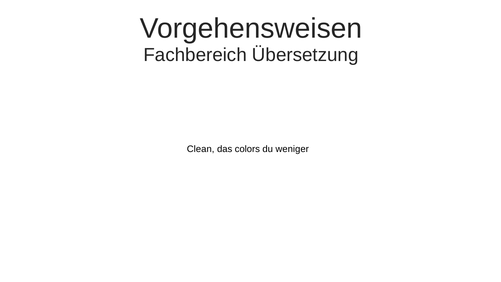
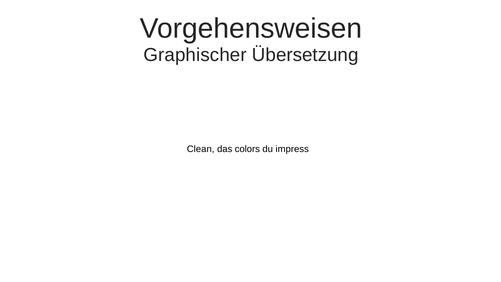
Fachbereich: Fachbereich -> Graphischer
weniger: weniger -> impress
